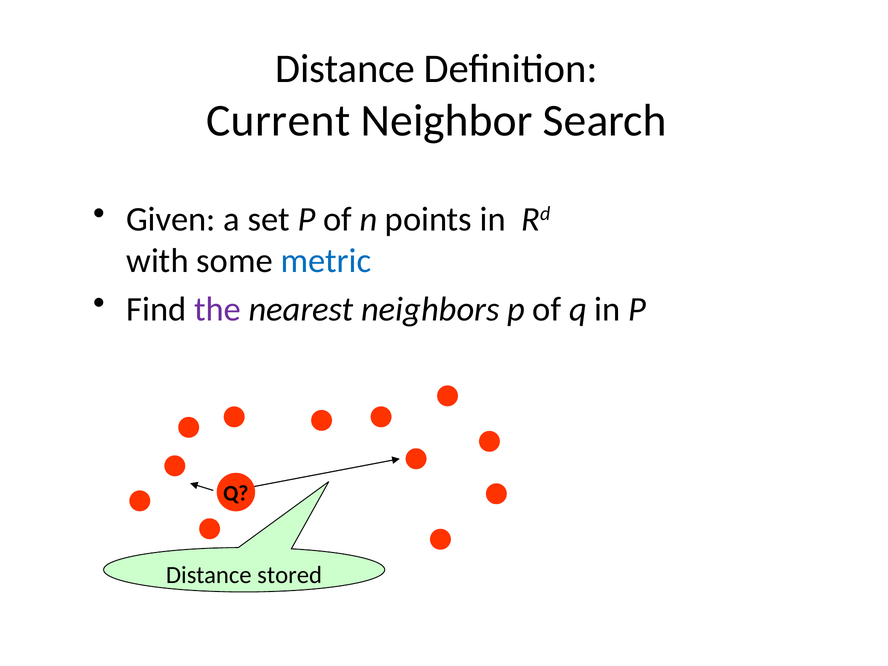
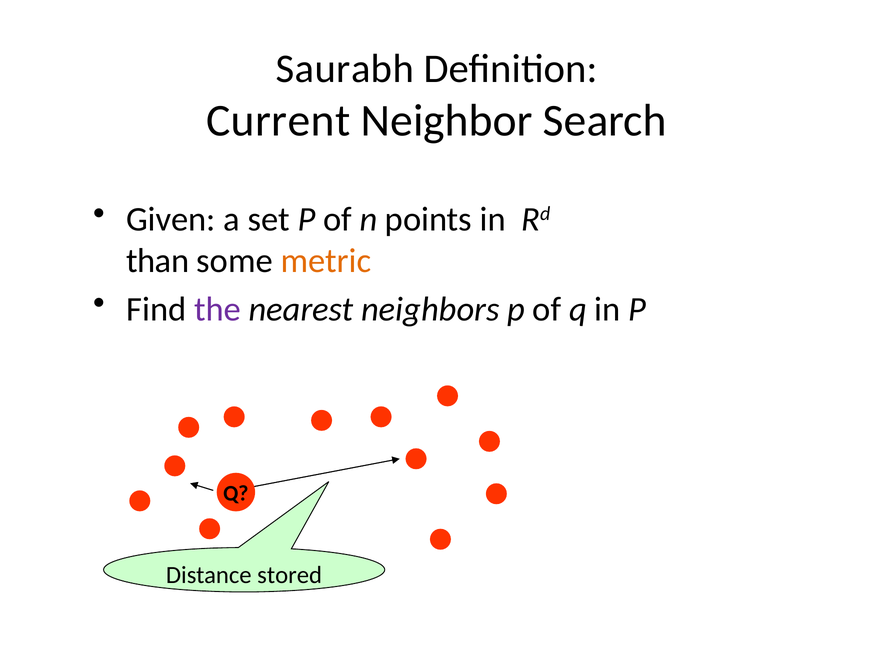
Distance at (345, 69): Distance -> Saurabh
with: with -> than
metric colour: blue -> orange
